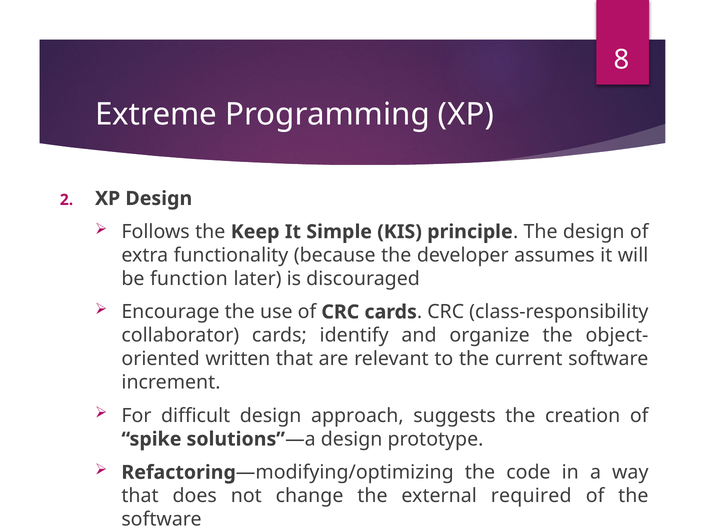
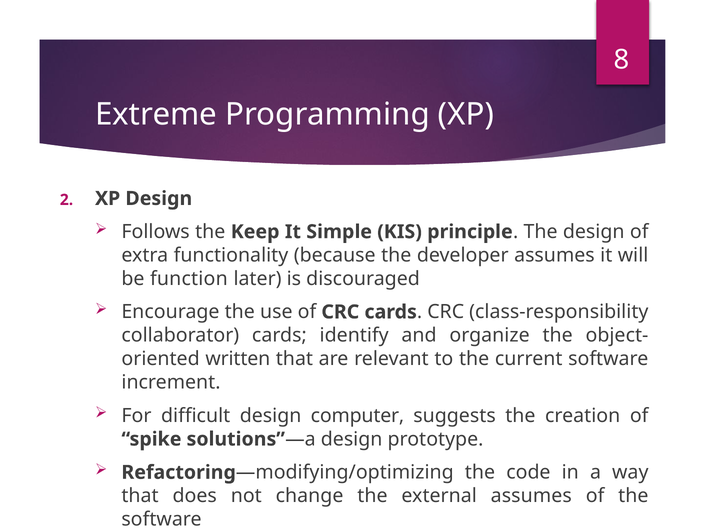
approach: approach -> computer
external required: required -> assumes
